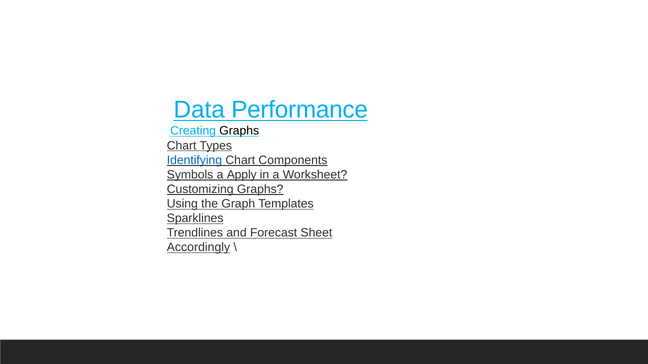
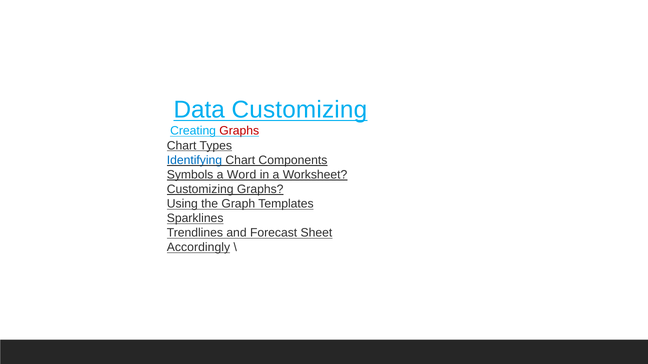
Data Performance: Performance -> Customizing
Graphs at (239, 131) colour: black -> red
Apply: Apply -> Word
